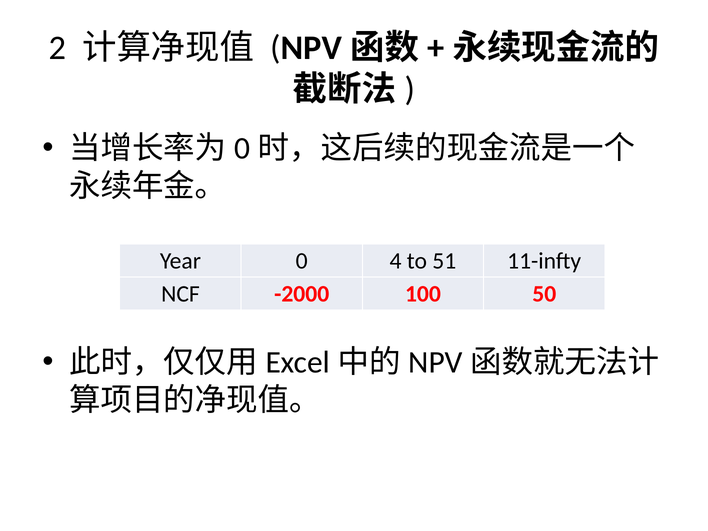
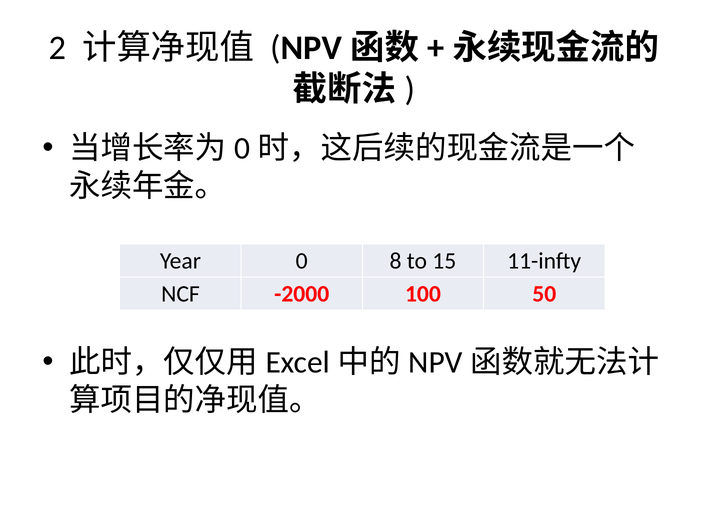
4: 4 -> 8
51: 51 -> 15
